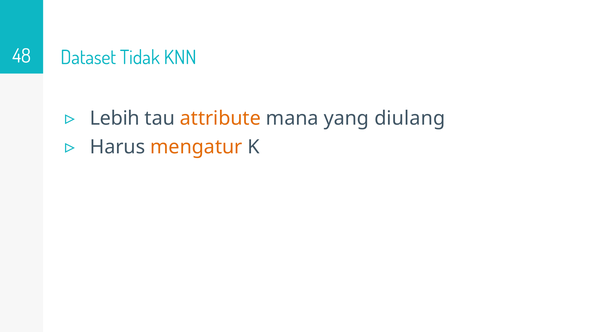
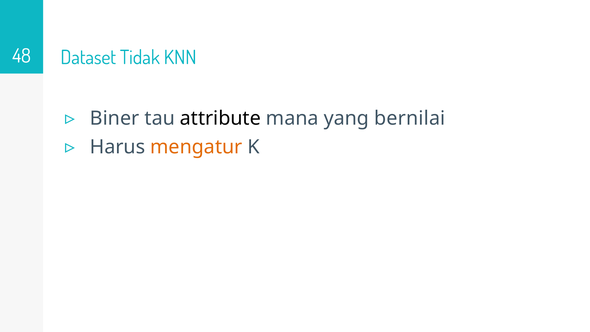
Lebih: Lebih -> Biner
attribute colour: orange -> black
diulang: diulang -> bernilai
